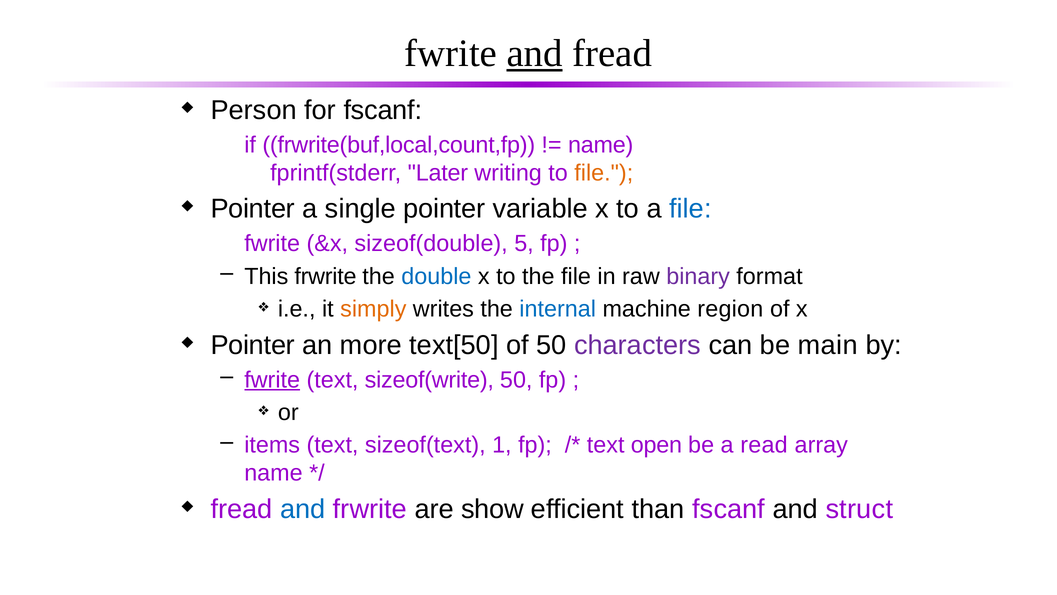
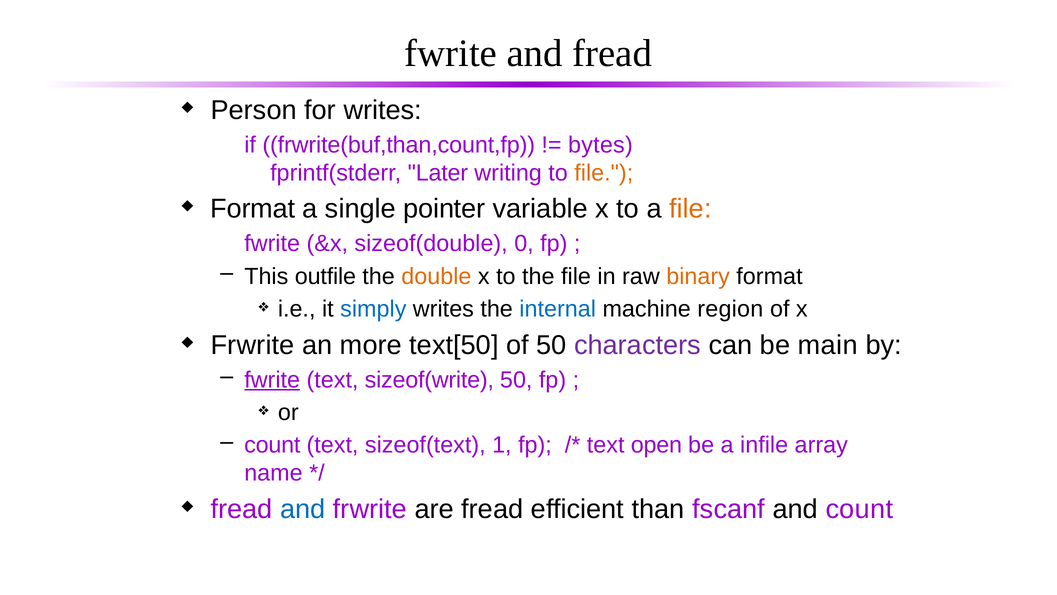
and at (535, 53) underline: present -> none
for fscanf: fscanf -> writes
frwrite(buf,local,count,fp: frwrite(buf,local,count,fp -> frwrite(buf,than,count,fp
name at (601, 145): name -> bytes
Pointer at (253, 209): Pointer -> Format
file at (690, 209) colour: blue -> orange
5: 5 -> 0
This frwrite: frwrite -> outfile
double colour: blue -> orange
binary colour: purple -> orange
simply colour: orange -> blue
Pointer at (253, 345): Pointer -> Frwrite
items at (272, 445): items -> count
read: read -> infile
are show: show -> fread
and struct: struct -> count
